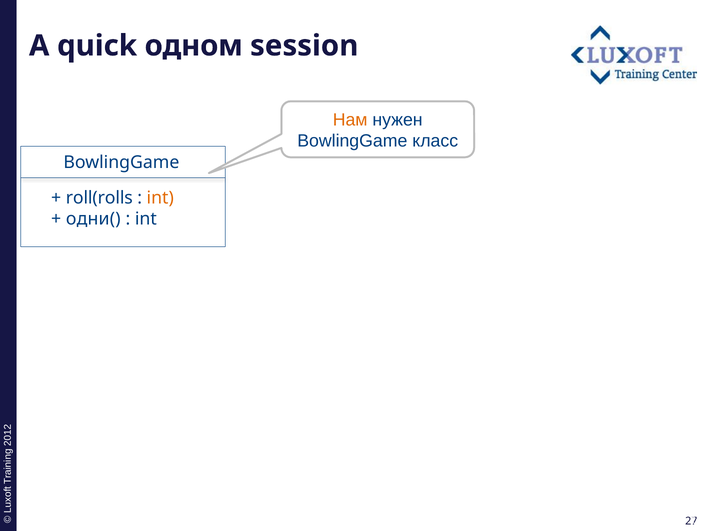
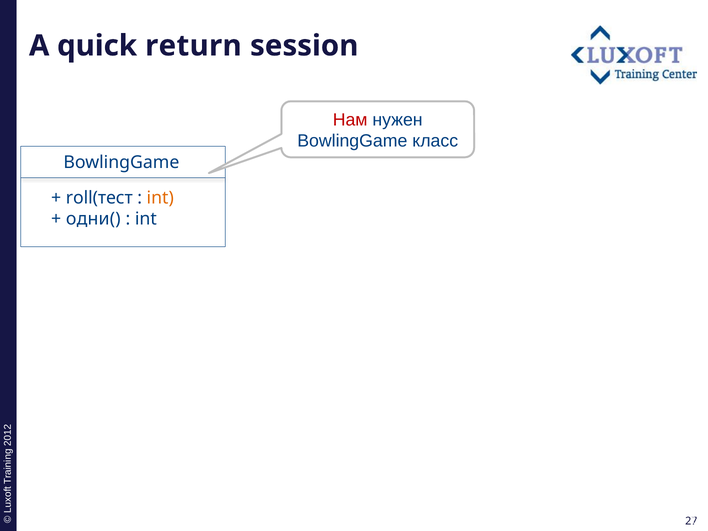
одном: одном -> return
Нам colour: orange -> red
roll(rolls: roll(rolls -> roll(тест
